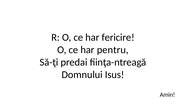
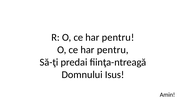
fericire at (118, 37): fericire -> pentru
